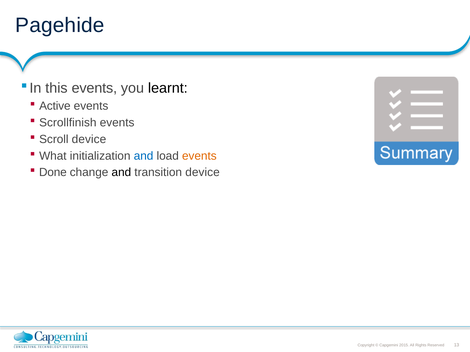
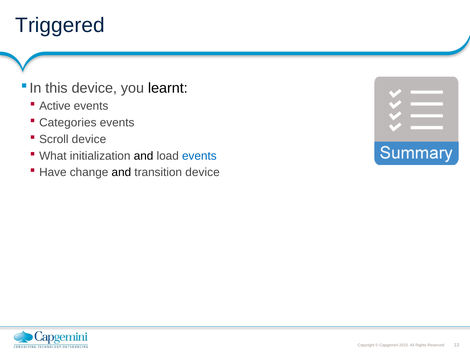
Pagehide: Pagehide -> Triggered
this events: events -> device
Scrollfinish: Scrollfinish -> Categories
and at (144, 156) colour: blue -> black
events at (199, 156) colour: orange -> blue
Done: Done -> Have
